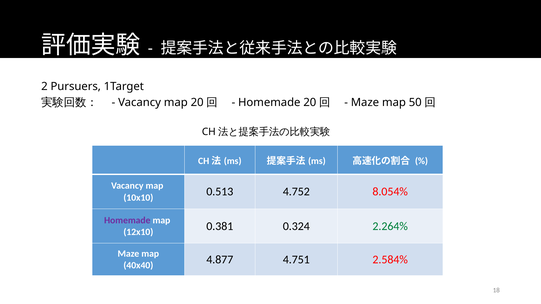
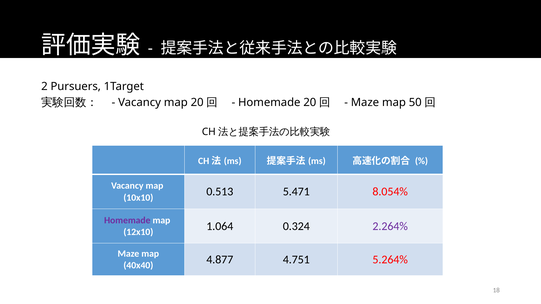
4.752: 4.752 -> 5.471
0.381: 0.381 -> 1.064
2.264% colour: green -> purple
2.584%: 2.584% -> 5.264%
